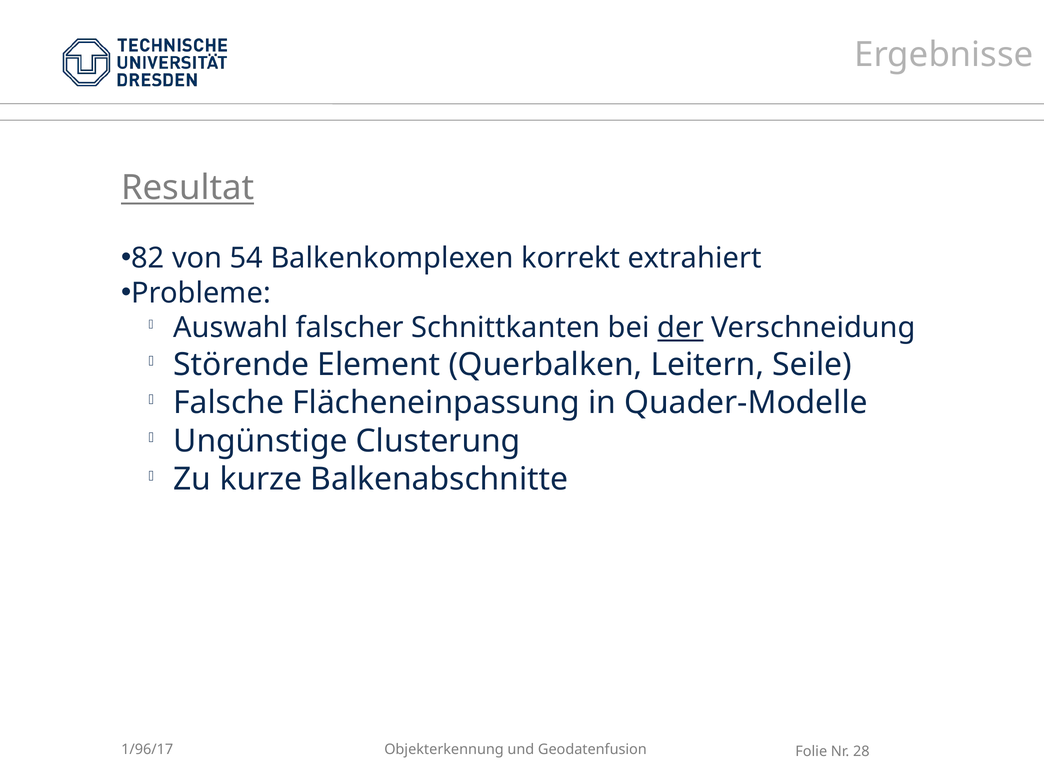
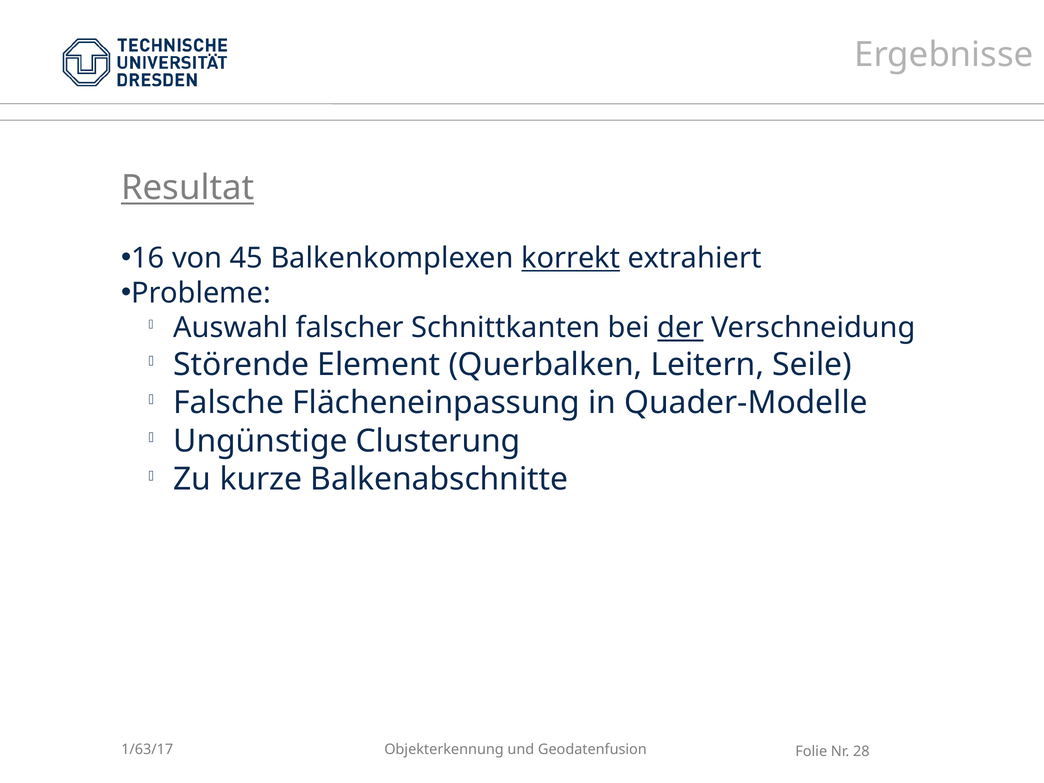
82: 82 -> 16
54: 54 -> 45
korrekt underline: none -> present
1/96/17: 1/96/17 -> 1/63/17
